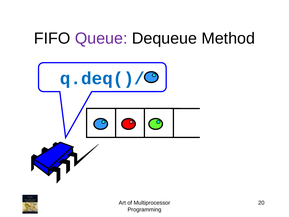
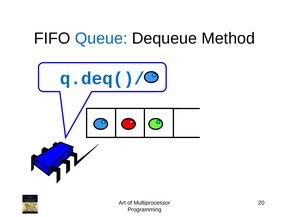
Queue colour: purple -> blue
